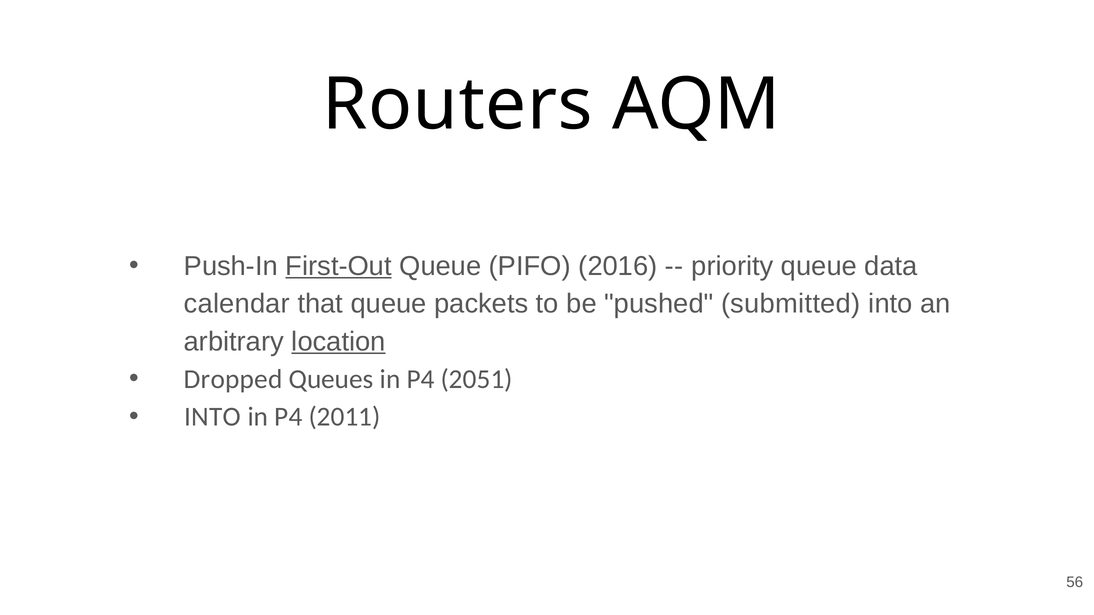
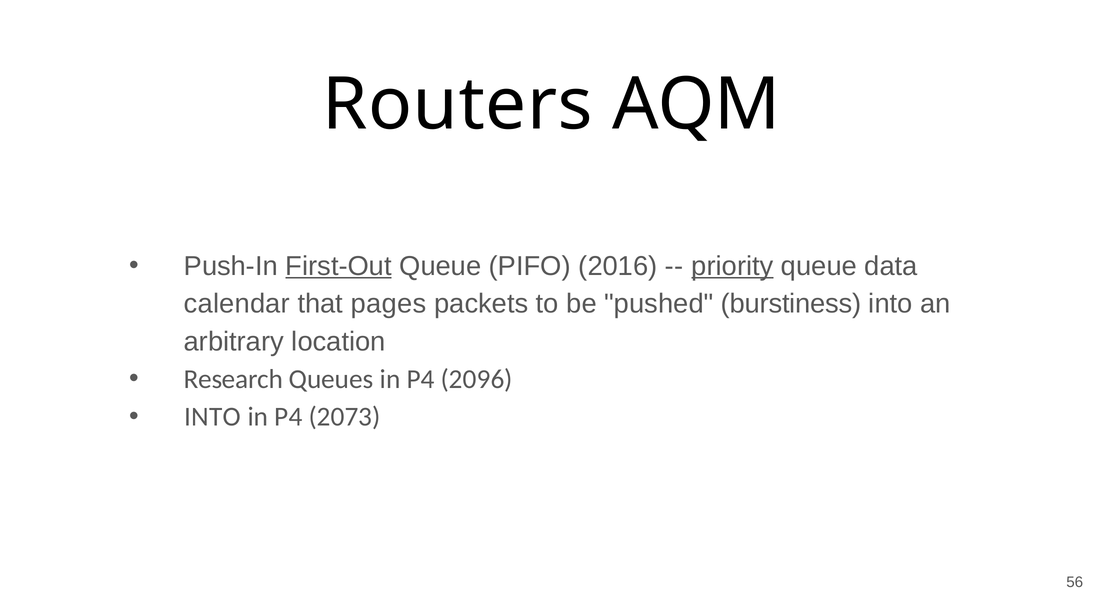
priority underline: none -> present
that queue: queue -> pages
submitted: submitted -> burstiness
location underline: present -> none
Dropped: Dropped -> Research
2051: 2051 -> 2096
2011: 2011 -> 2073
